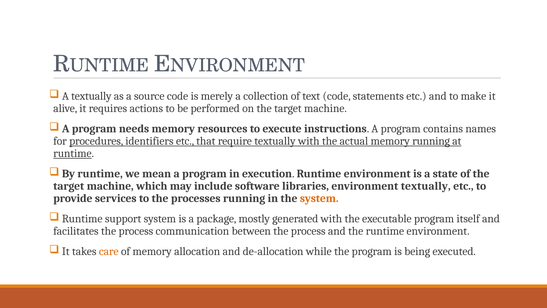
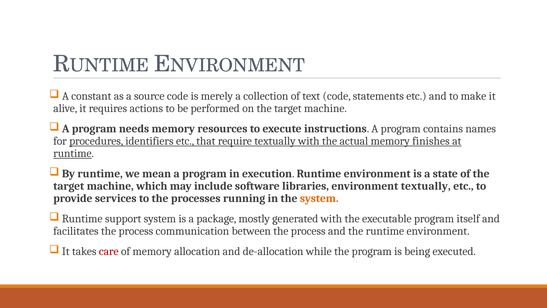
A textually: textually -> constant
memory running: running -> finishes
care colour: orange -> red
